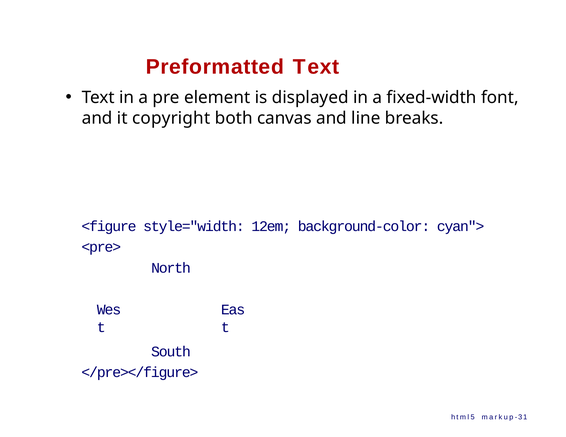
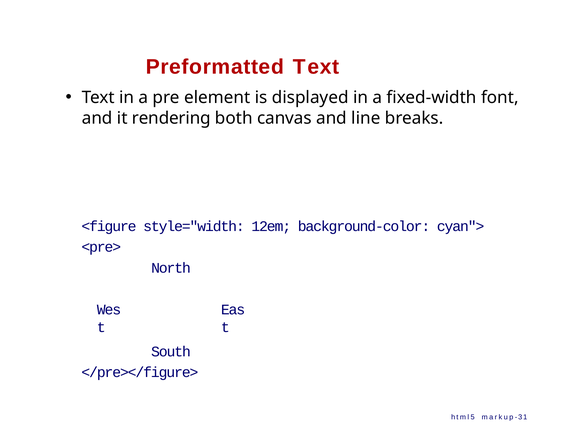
copyright: copyright -> rendering
